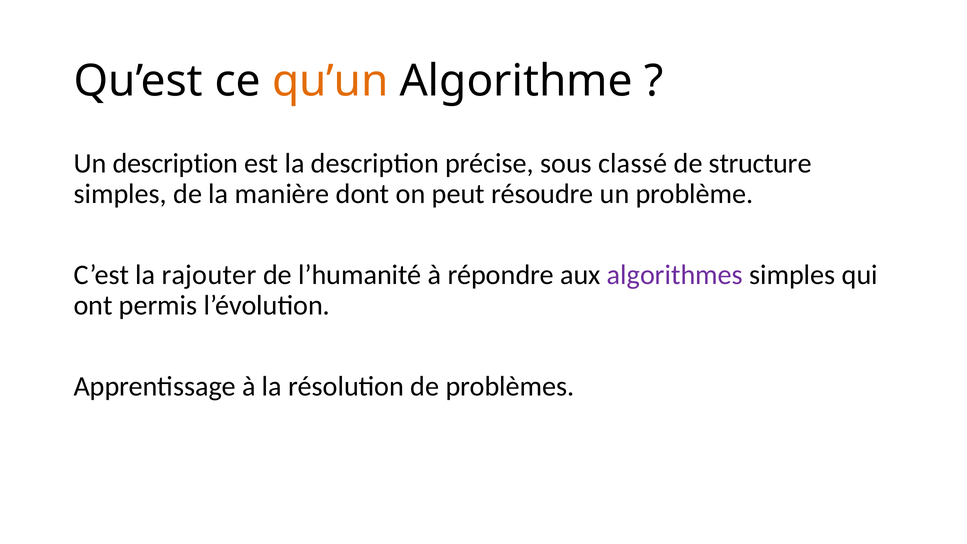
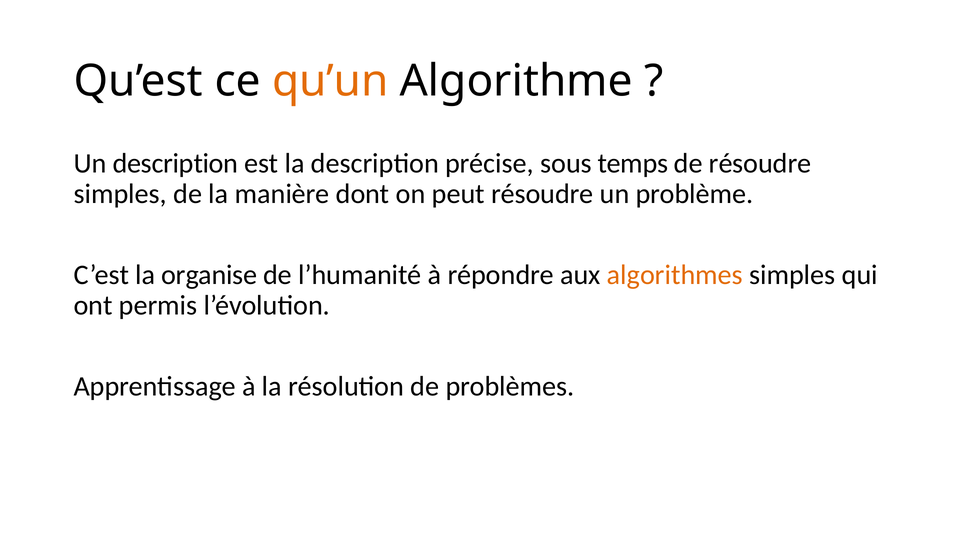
classé: classé -> temps
de structure: structure -> résoudre
rajouter: rajouter -> organise
algorithmes colour: purple -> orange
